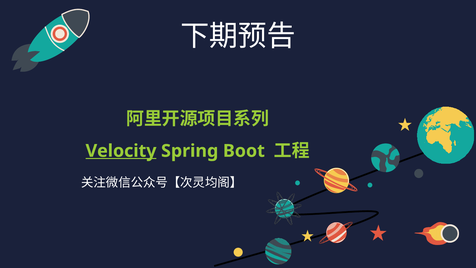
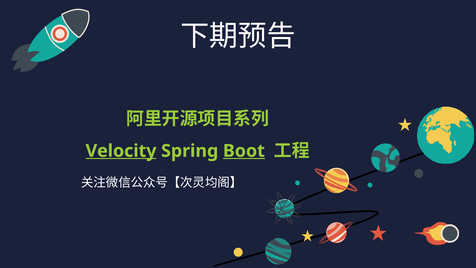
Boot underline: none -> present
